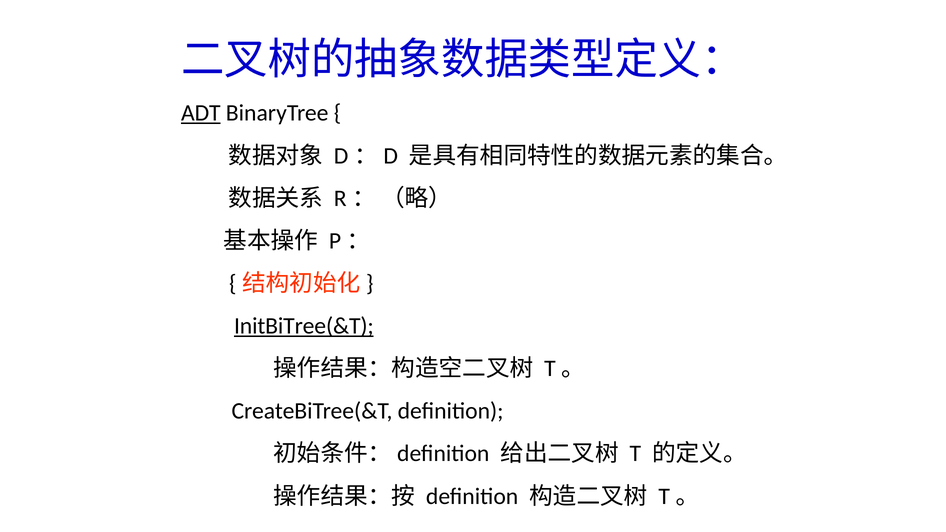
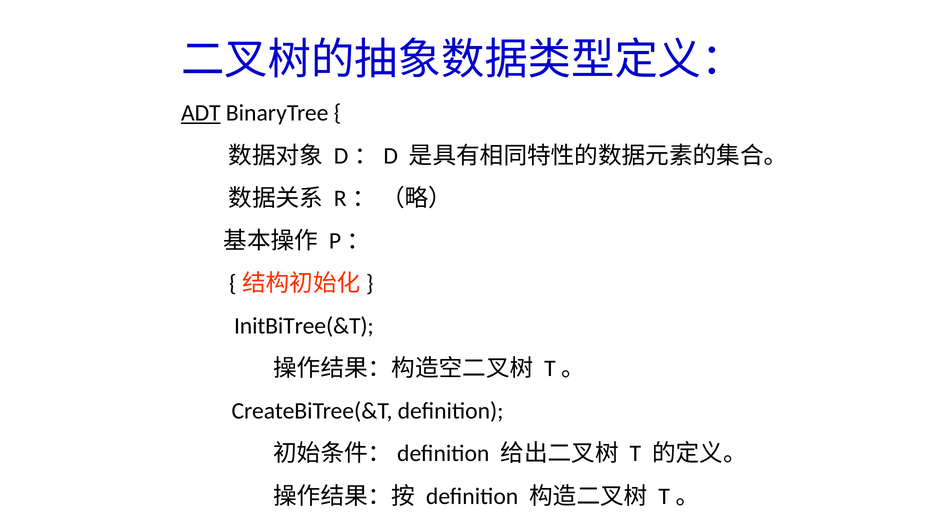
InitBiTree(&T underline: present -> none
